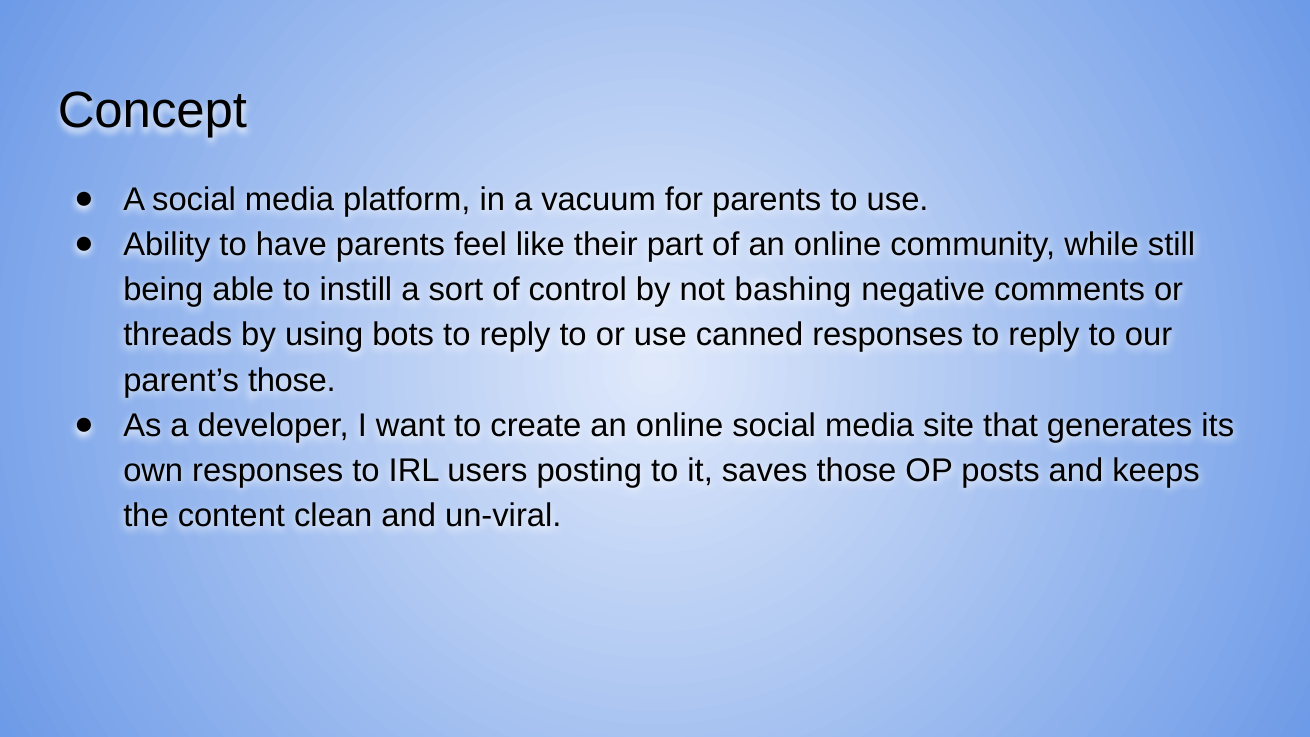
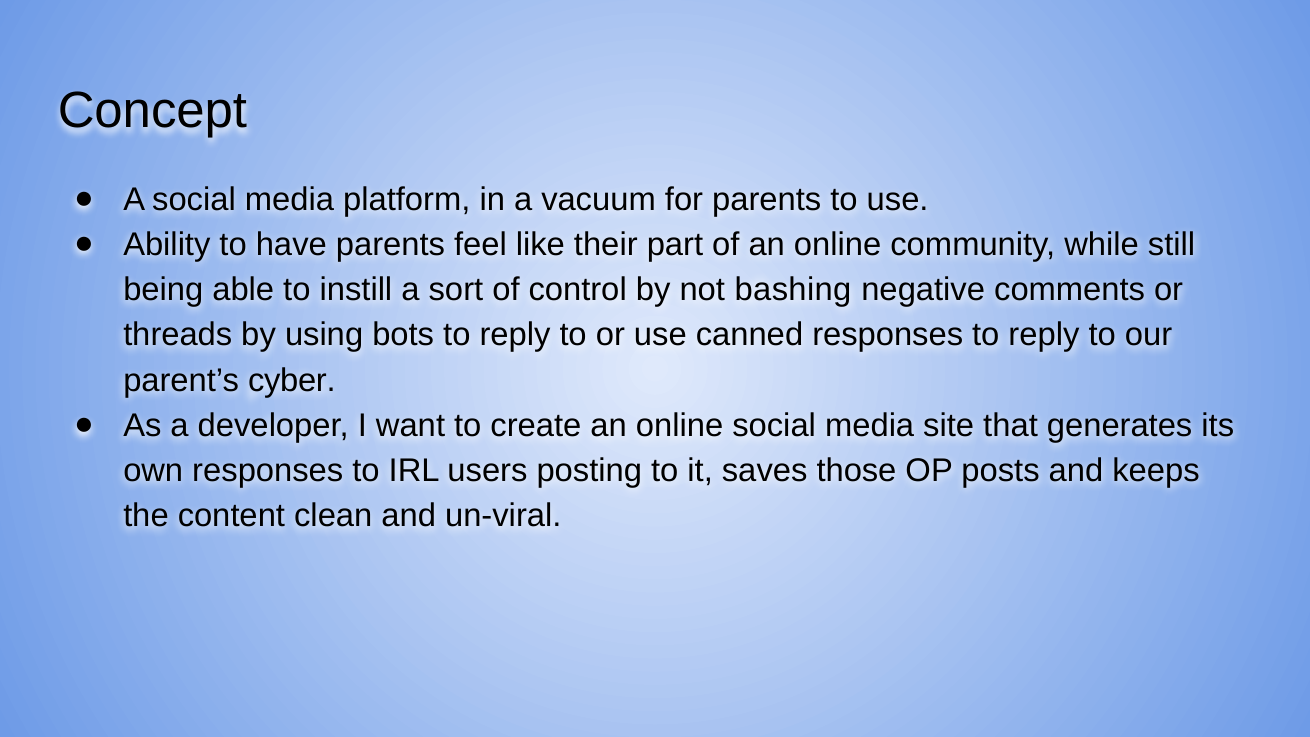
parent’s those: those -> cyber
